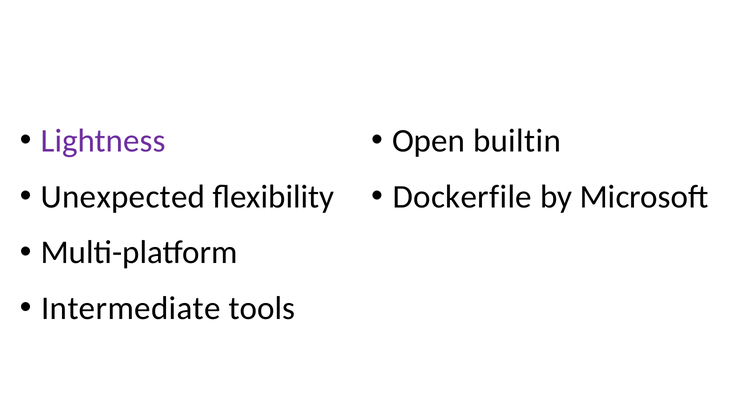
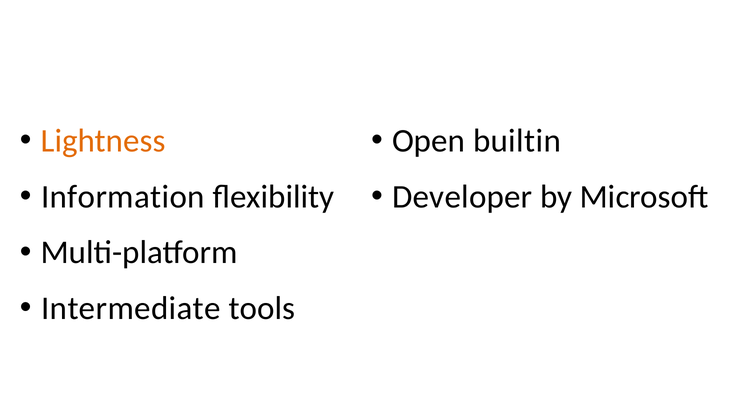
Lightness colour: purple -> orange
Unexpected: Unexpected -> Information
Dockerfile: Dockerfile -> Developer
